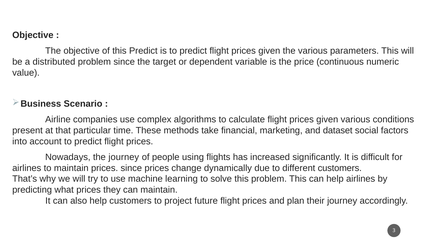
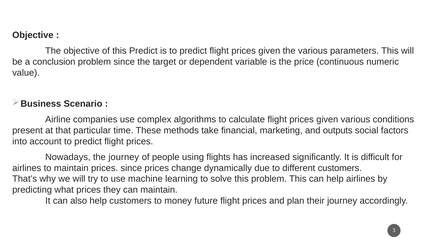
distributed: distributed -> conclusion
dataset: dataset -> outputs
project: project -> money
